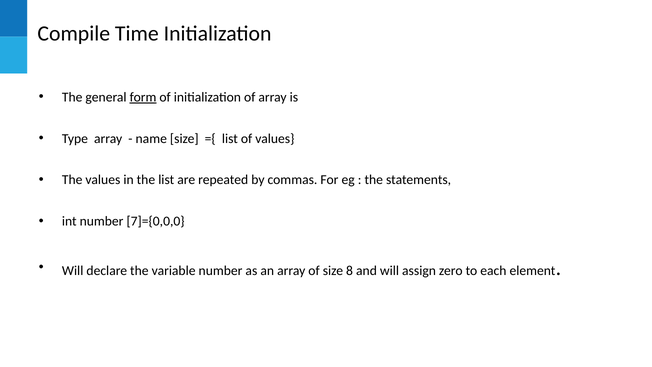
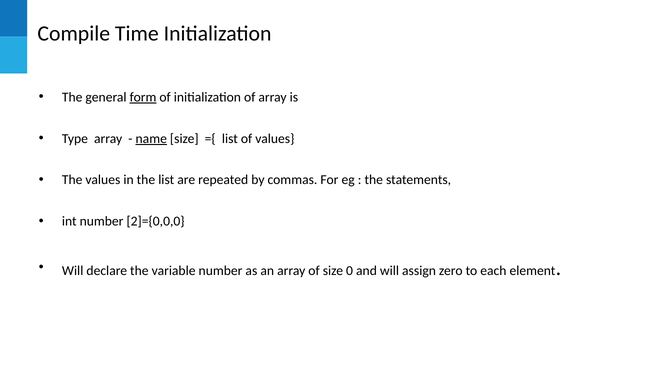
name underline: none -> present
7]={0,0,0: 7]={0,0,0 -> 2]={0,0,0
8: 8 -> 0
